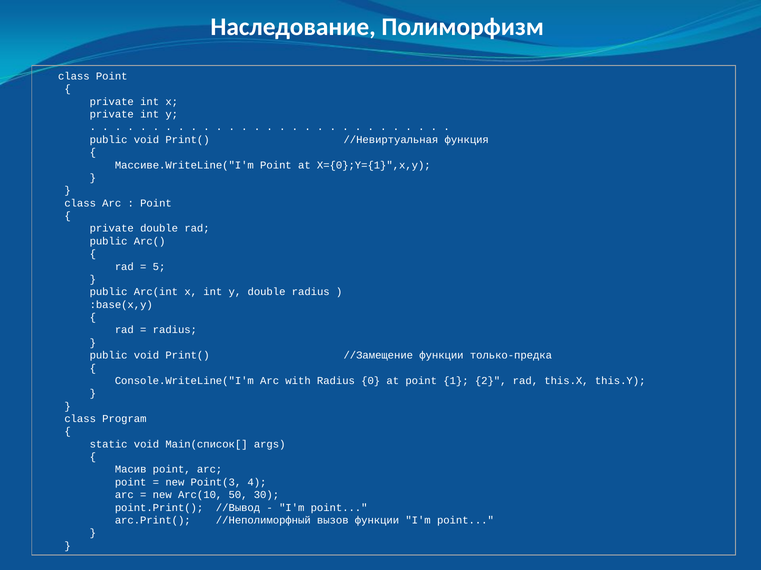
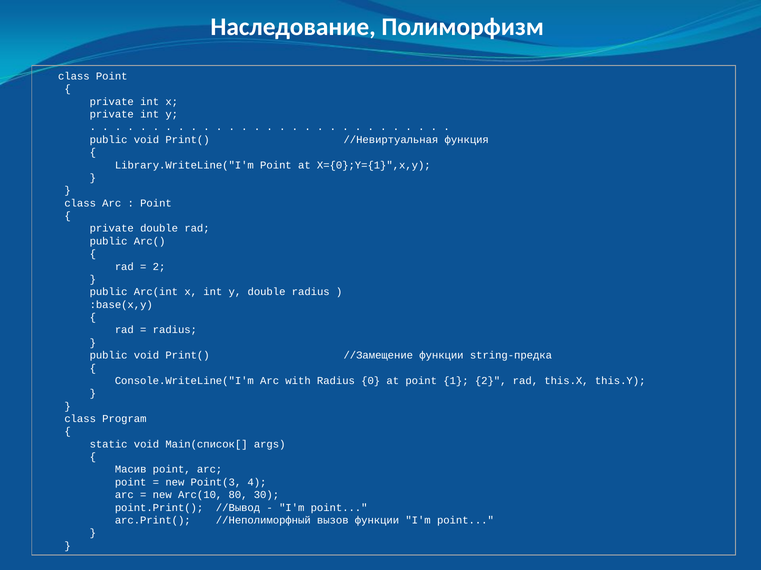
Массиве.WriteLine("I'm: Массиве.WriteLine("I'm -> Library.WriteLine("I'm
5 at (159, 267): 5 -> 2
только-предка: только-предка -> string-предка
50: 50 -> 80
